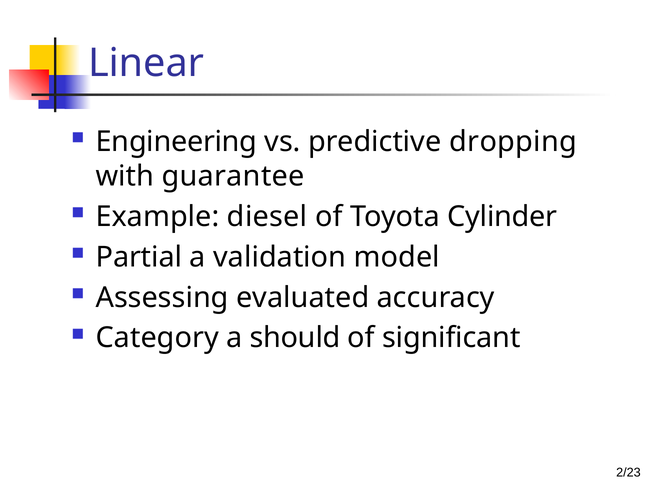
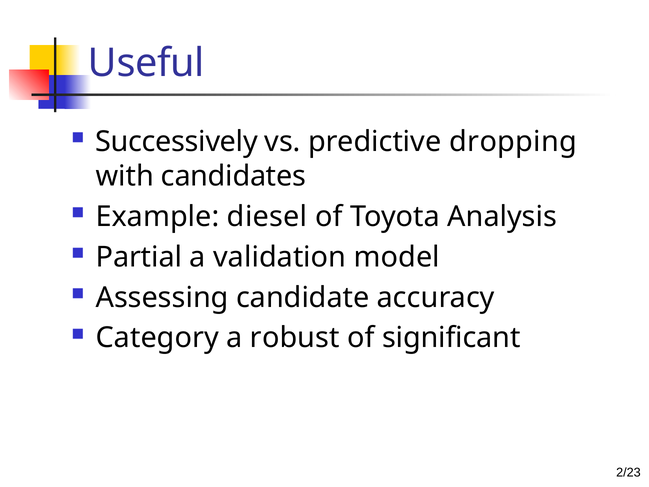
Linear: Linear -> Useful
Engineering: Engineering -> Successively
guarantee: guarantee -> candidates
Cylinder: Cylinder -> Analysis
evaluated: evaluated -> candidate
should: should -> robust
